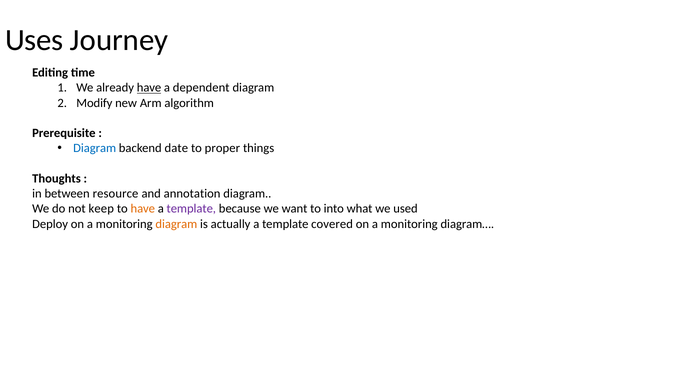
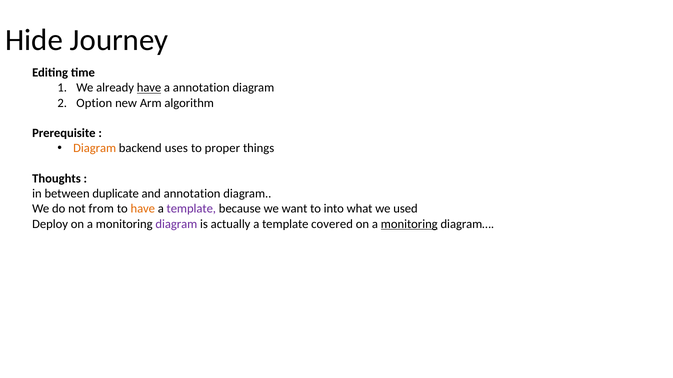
Uses: Uses -> Hide
a dependent: dependent -> annotation
Modify: Modify -> Option
Diagram at (95, 148) colour: blue -> orange
date: date -> uses
resource: resource -> duplicate
keep: keep -> from
diagram at (176, 224) colour: orange -> purple
monitoring at (409, 224) underline: none -> present
